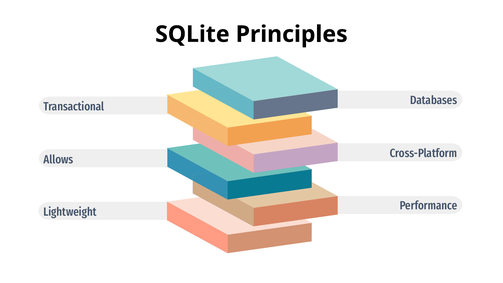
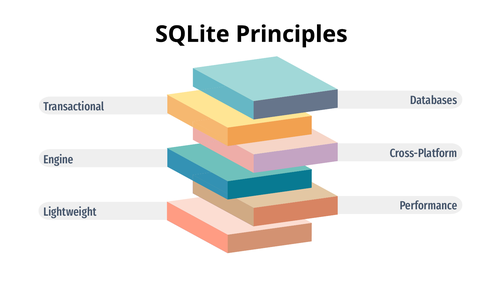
Allows: Allows -> Engine
